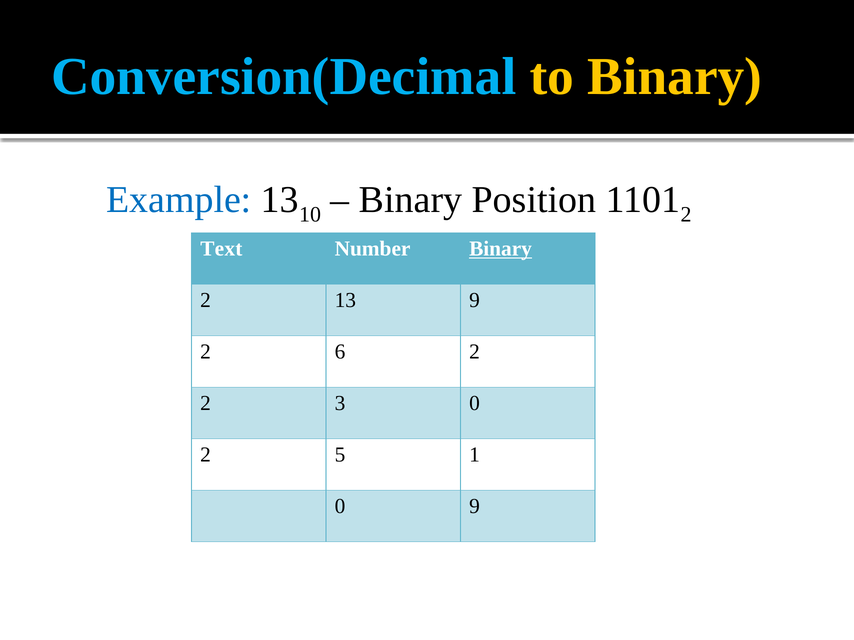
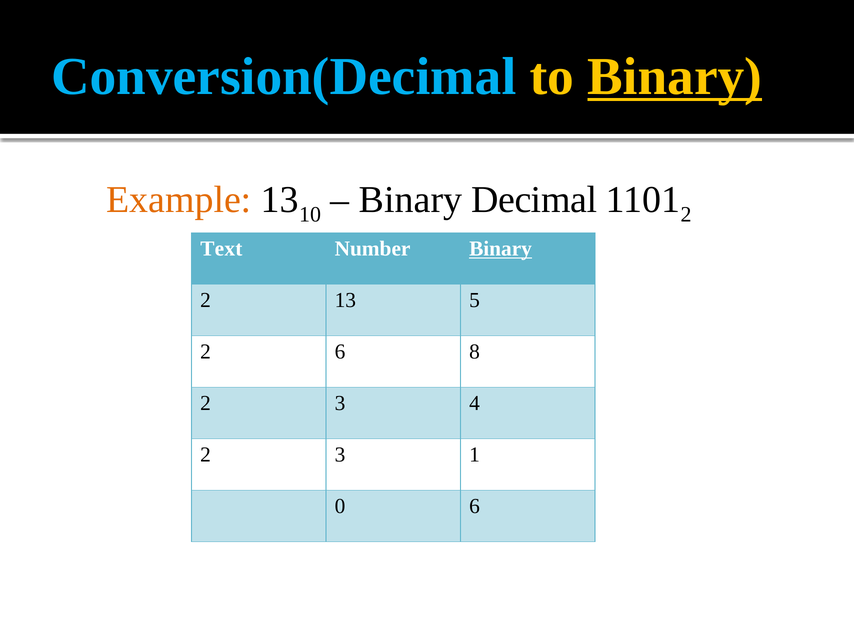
Binary at (675, 77) underline: none -> present
Example colour: blue -> orange
Position: Position -> Decimal
13 9: 9 -> 5
6 2: 2 -> 8
3 0: 0 -> 4
5 at (340, 455): 5 -> 3
0 9: 9 -> 6
